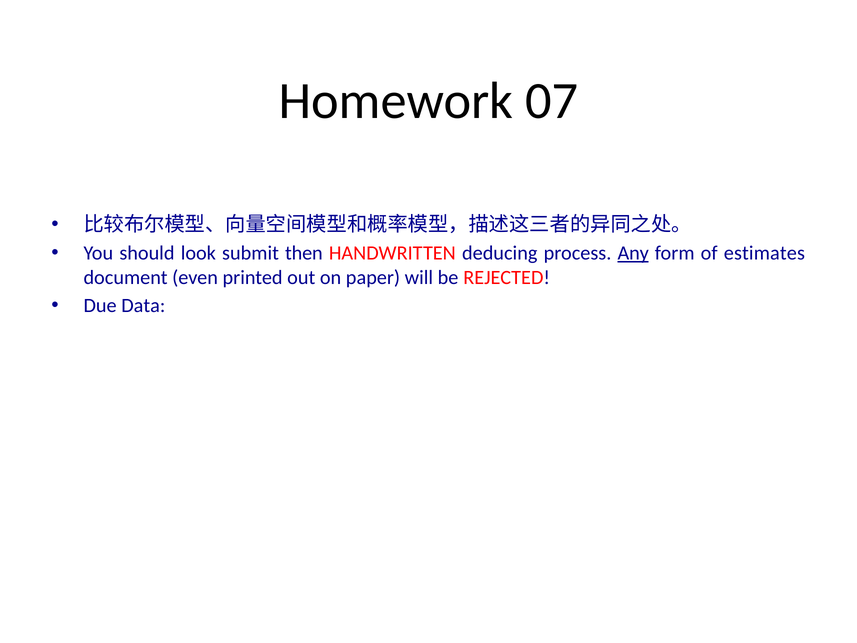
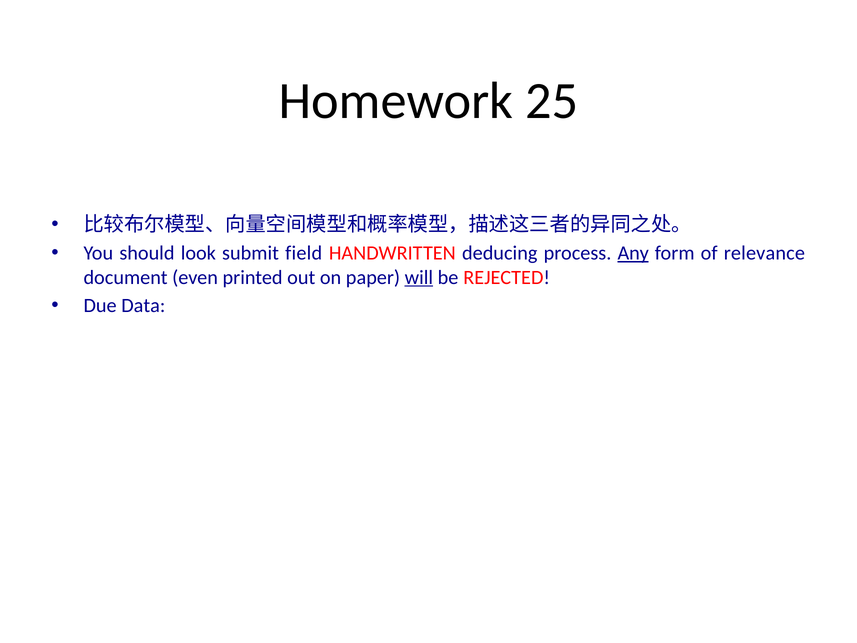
07: 07 -> 25
then: then -> field
estimates: estimates -> relevance
will underline: none -> present
